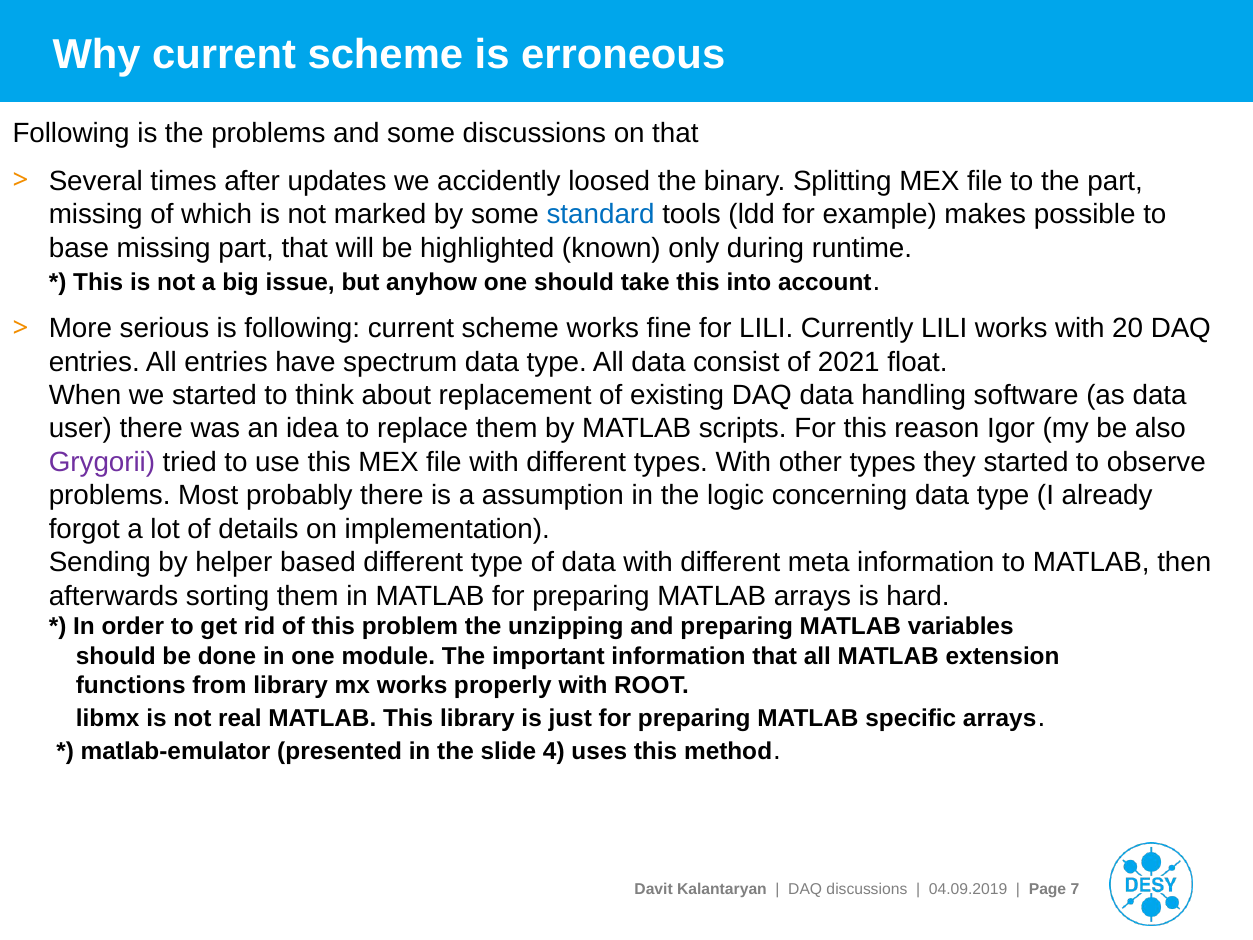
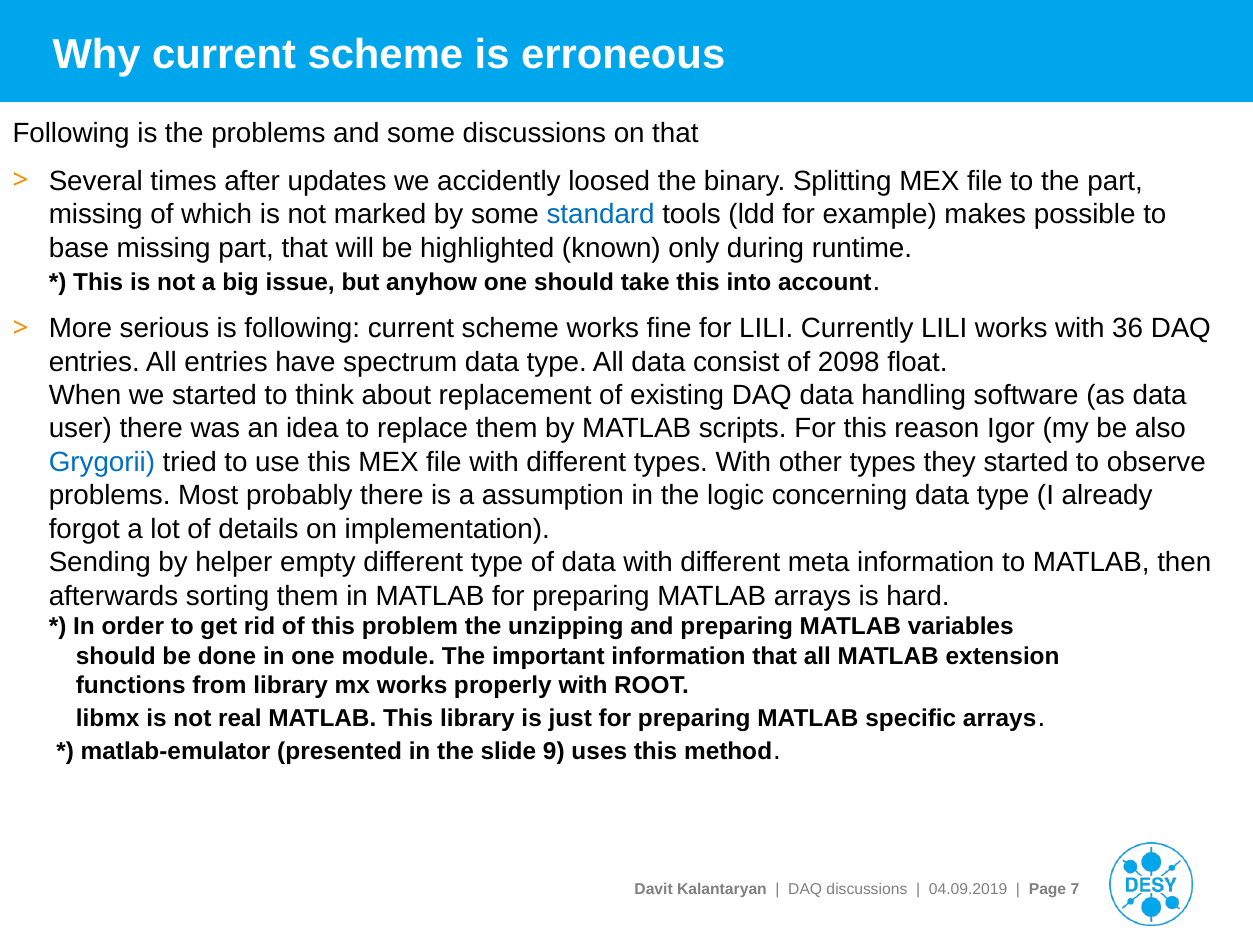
20: 20 -> 36
2021: 2021 -> 2098
Grygorii colour: purple -> blue
based: based -> empty
4: 4 -> 9
